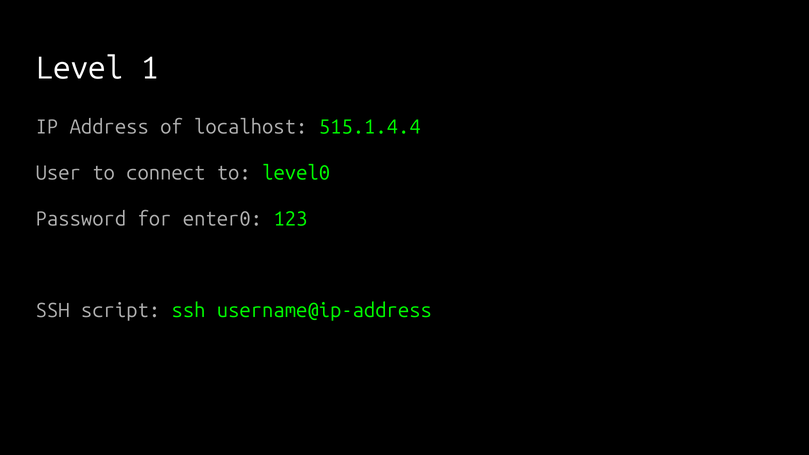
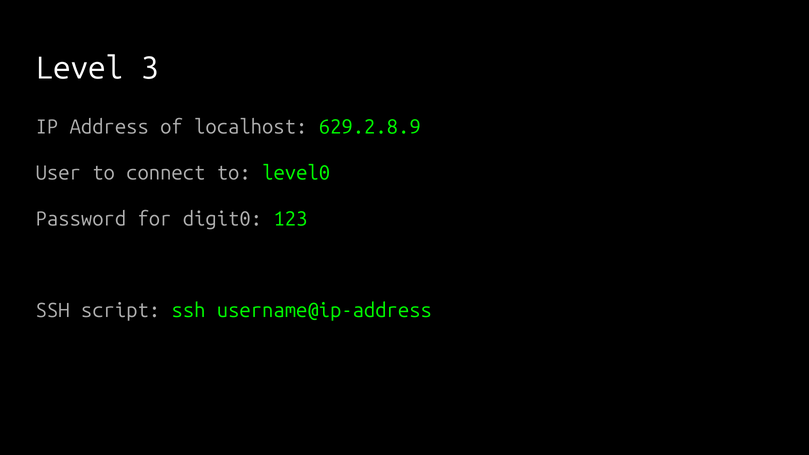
1: 1 -> 3
515.1.4.4: 515.1.4.4 -> 629.2.8.9
enter0: enter0 -> digit0
